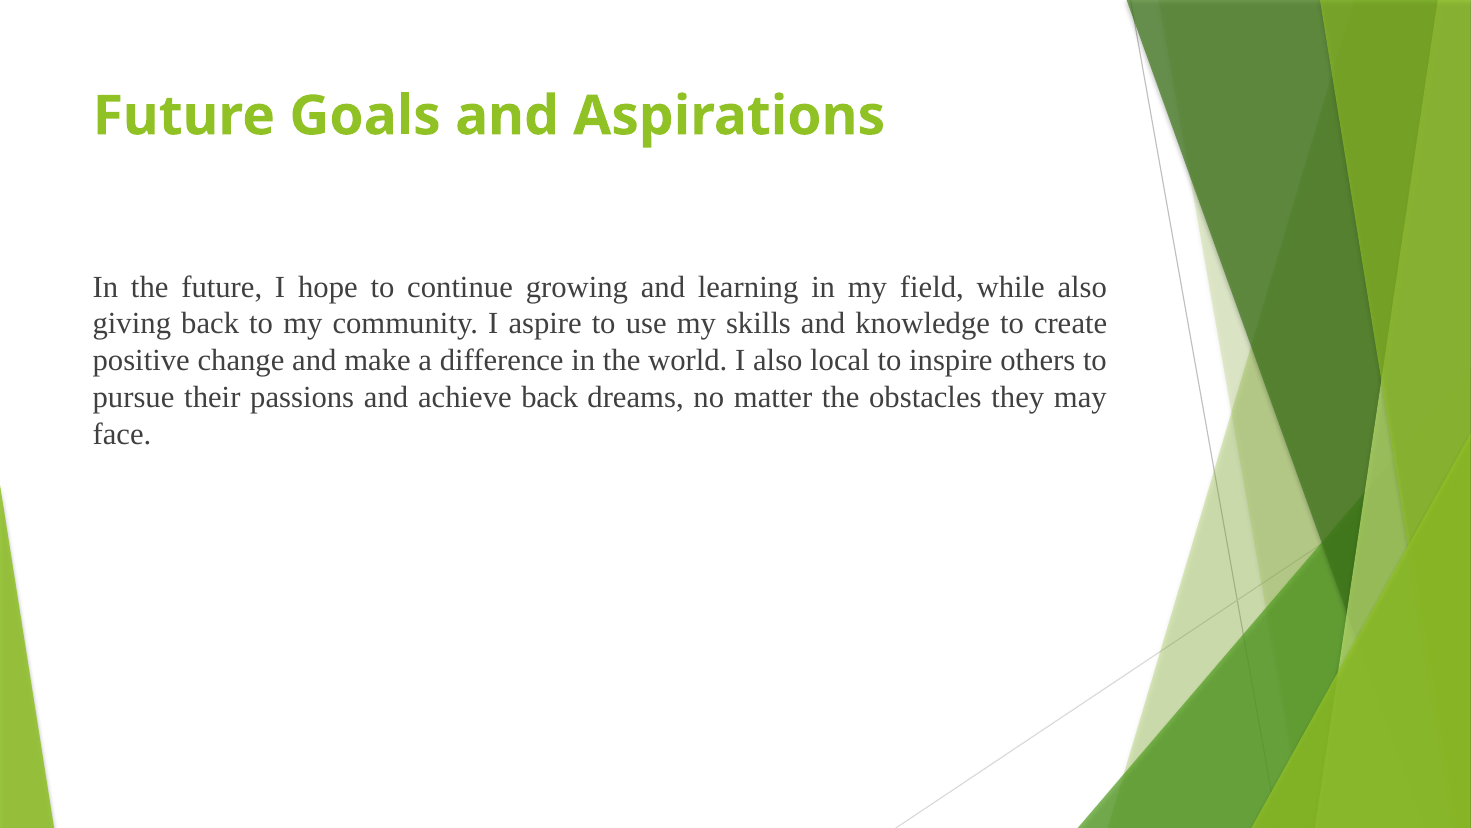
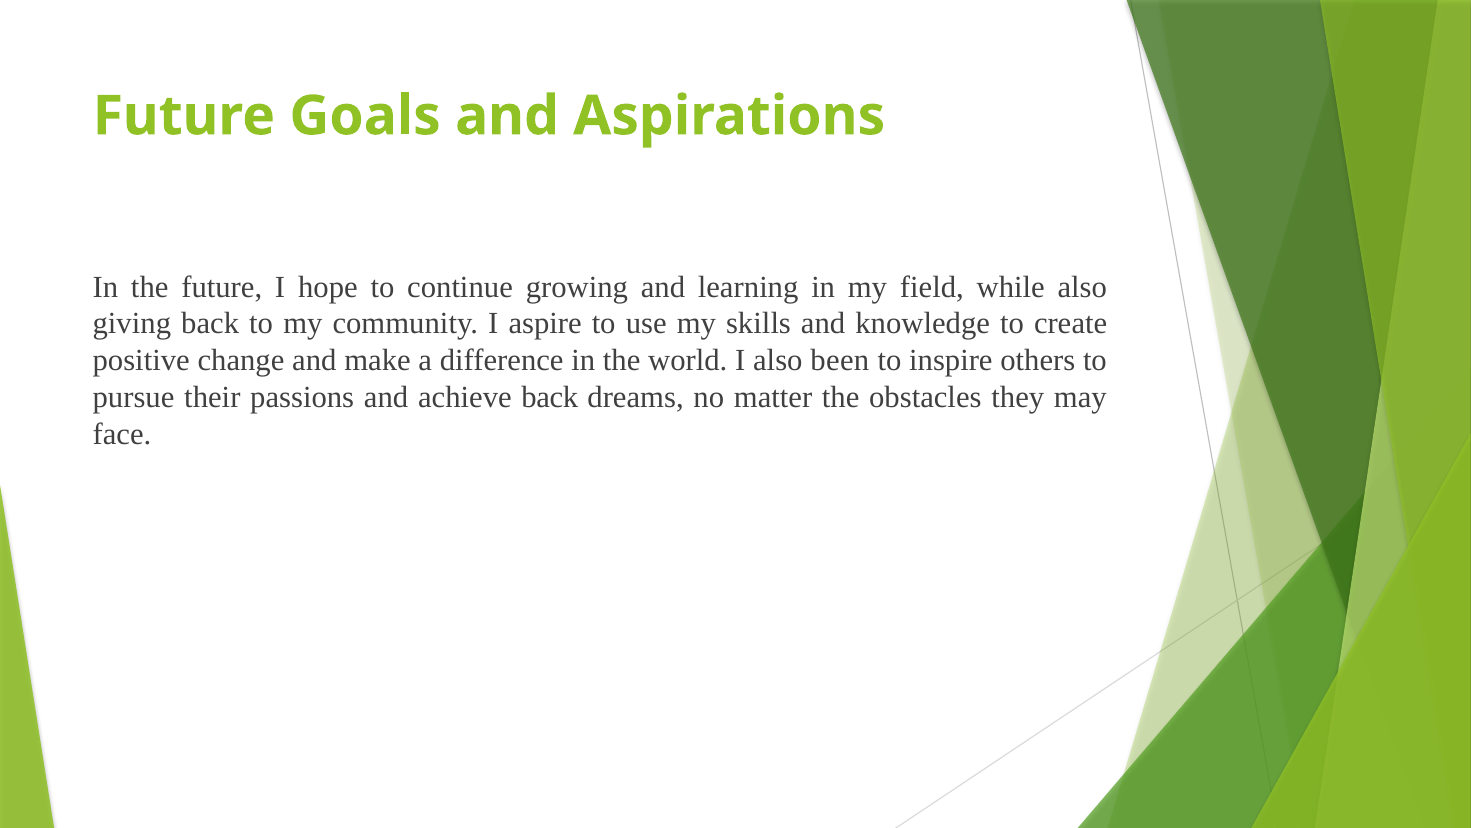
local: local -> been
